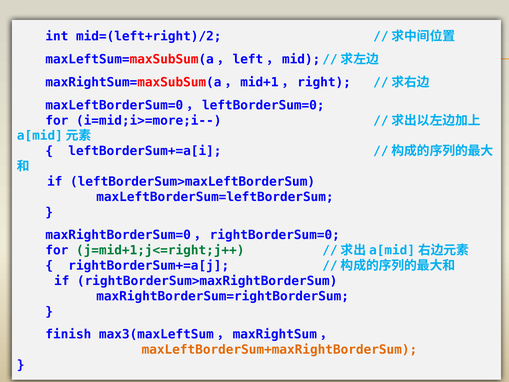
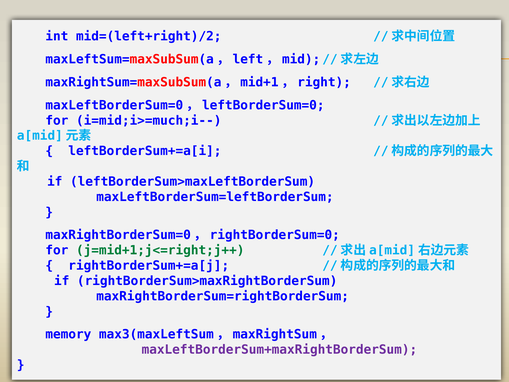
i=mid;i>=more;i--: i=mid;i>=more;i-- -> i=mid;i>=much;i--
finish: finish -> memory
maxLeftBorderSum+maxRightBorderSum colour: orange -> purple
